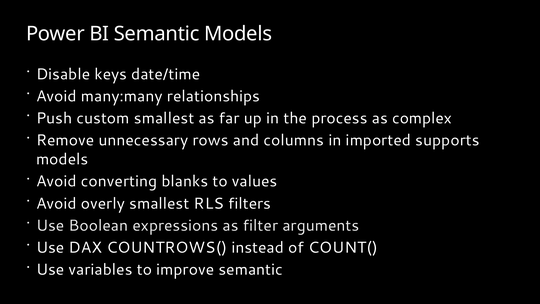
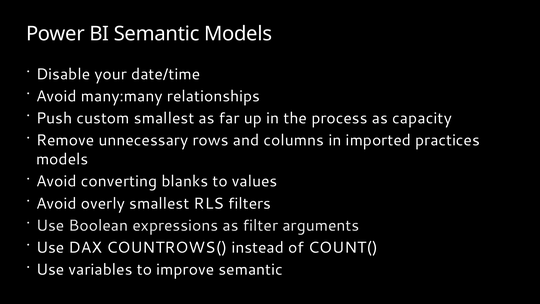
keys: keys -> your
complex: complex -> capacity
supports: supports -> practices
